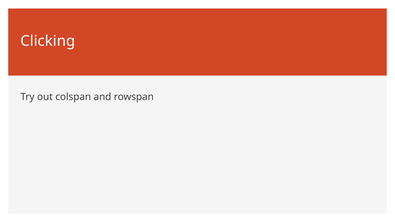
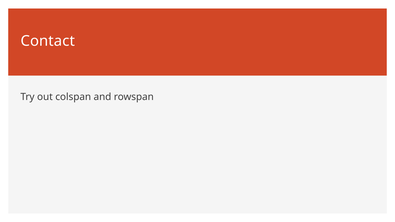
Clicking: Clicking -> Contact
